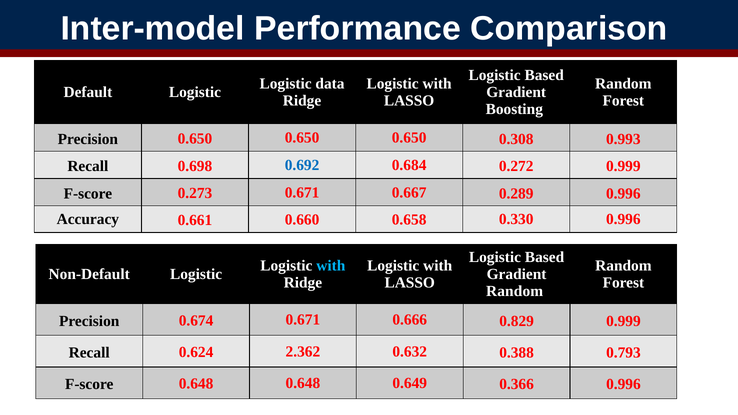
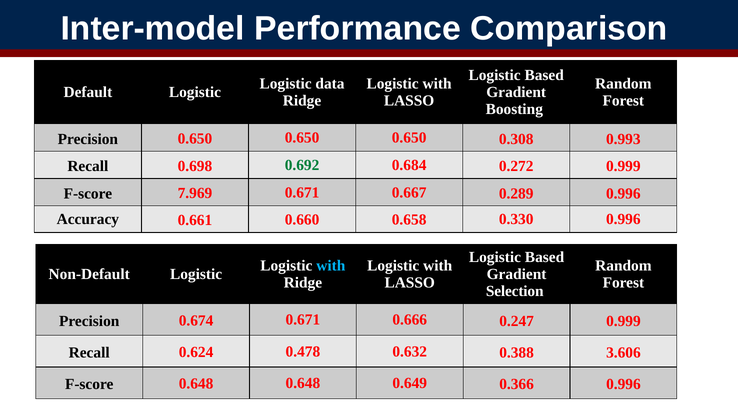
0.692 colour: blue -> green
0.273: 0.273 -> 7.969
Random at (515, 291): Random -> Selection
0.829: 0.829 -> 0.247
2.362: 2.362 -> 0.478
0.793: 0.793 -> 3.606
